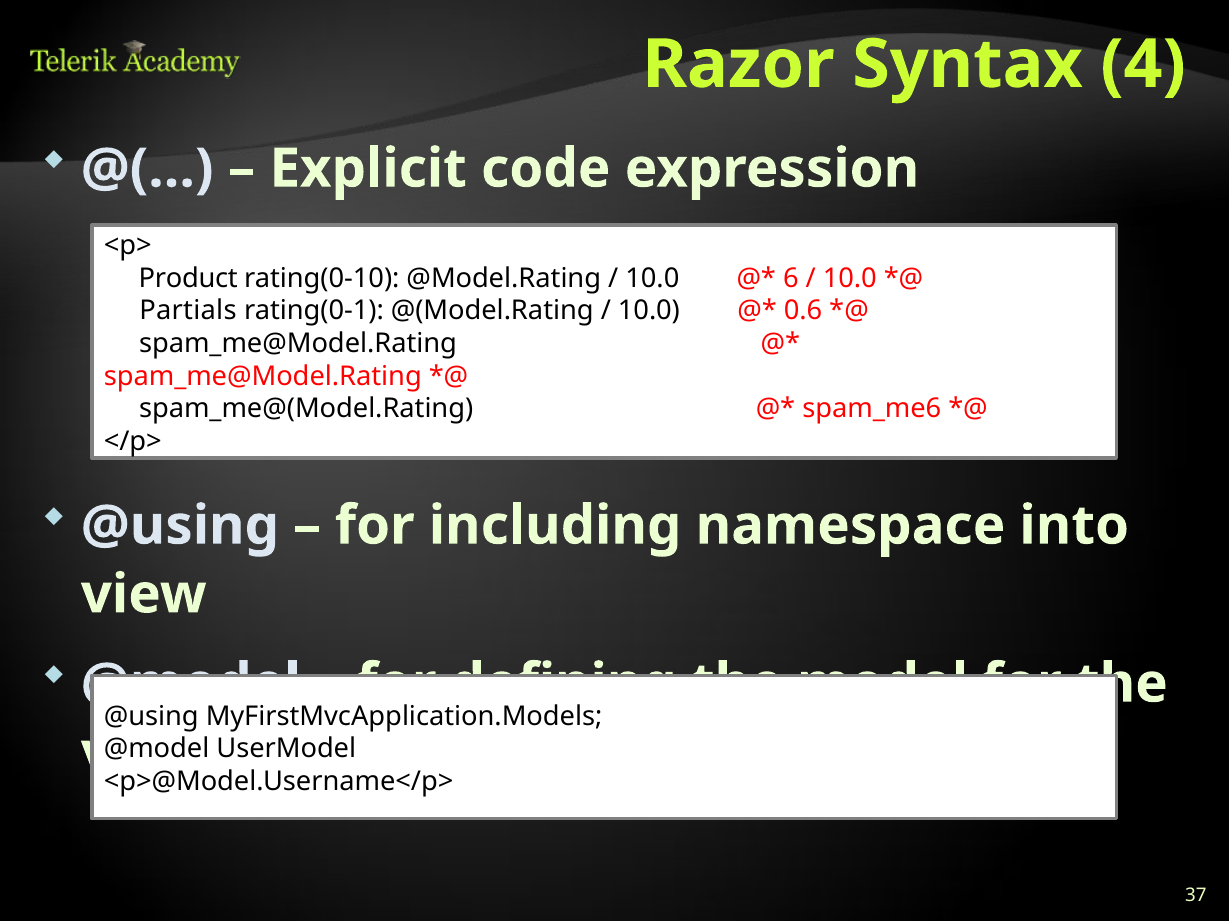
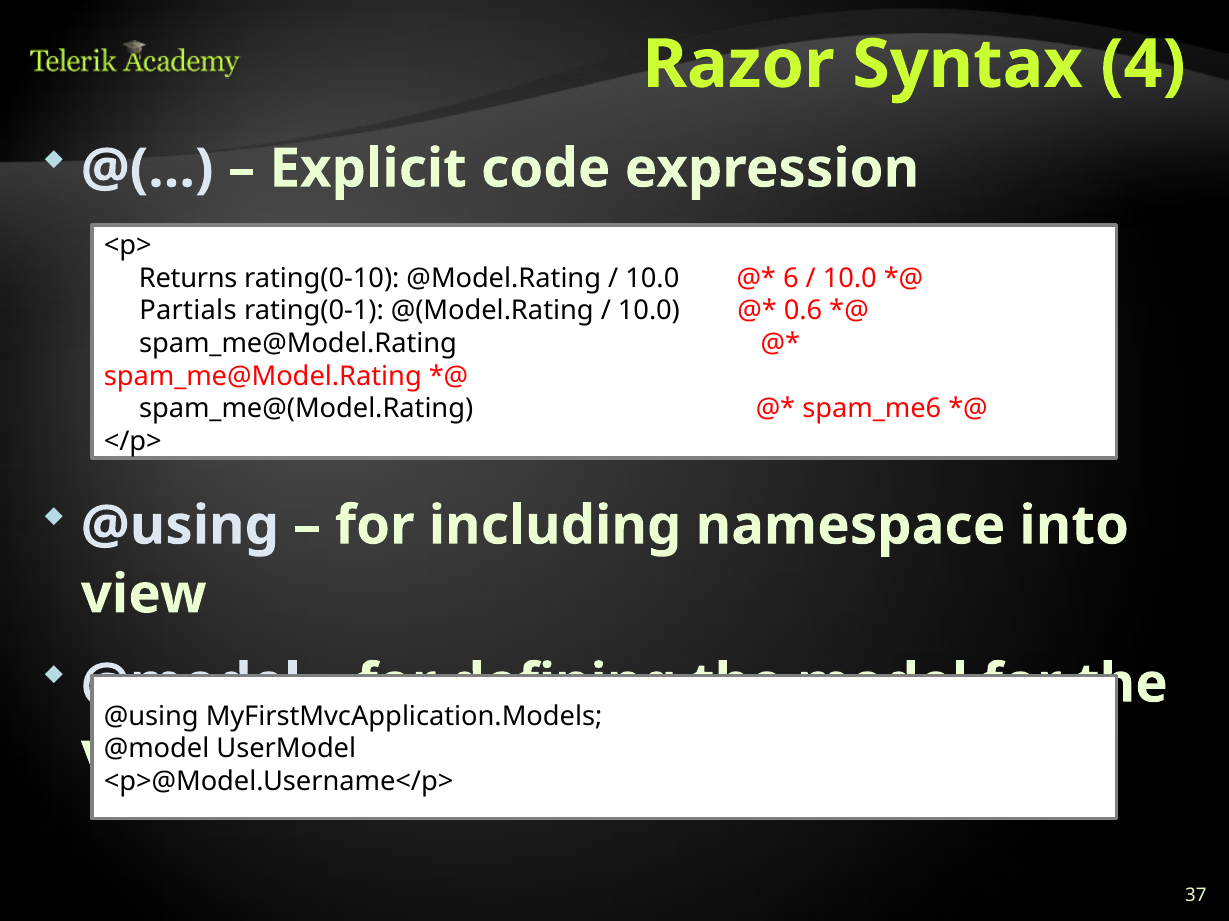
Product: Product -> Returns
